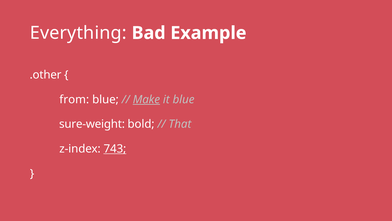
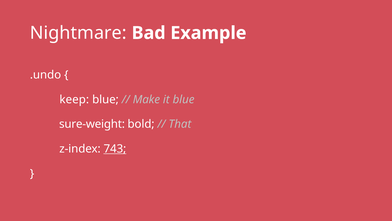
Everything: Everything -> Nightmare
.other: .other -> .undo
from: from -> keep
Make underline: present -> none
